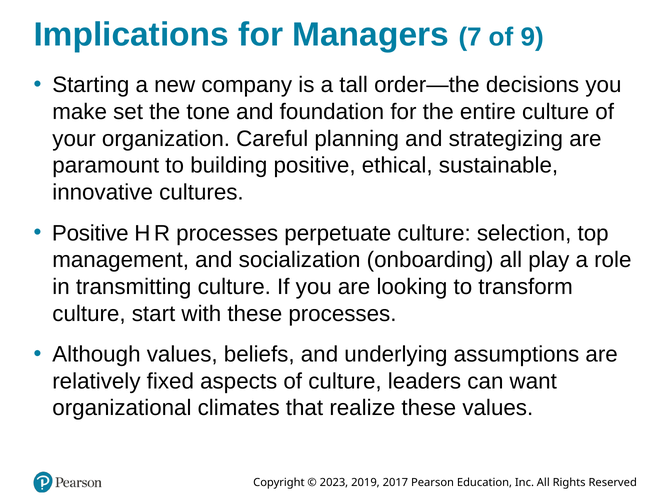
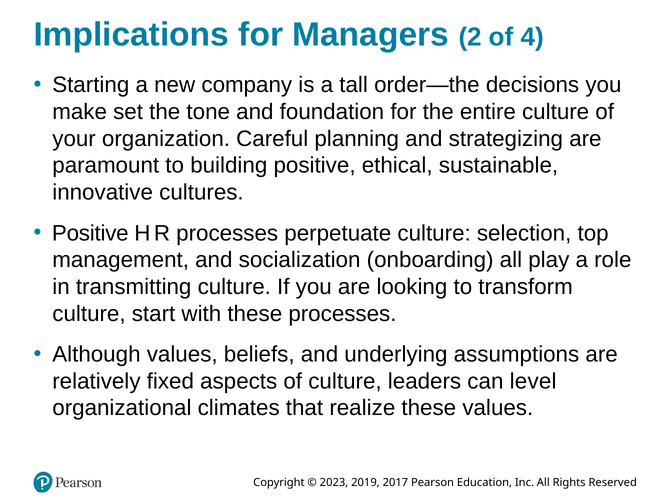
7: 7 -> 2
9: 9 -> 4
want: want -> level
